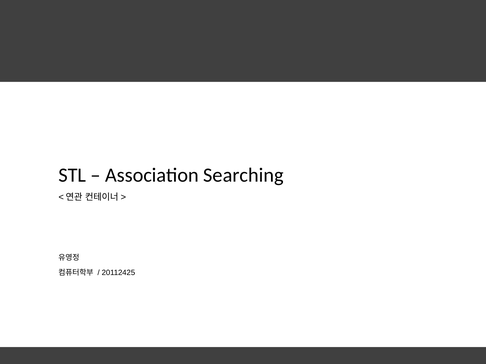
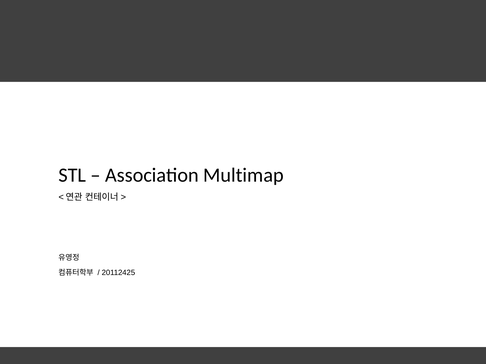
Searching: Searching -> Multimap
